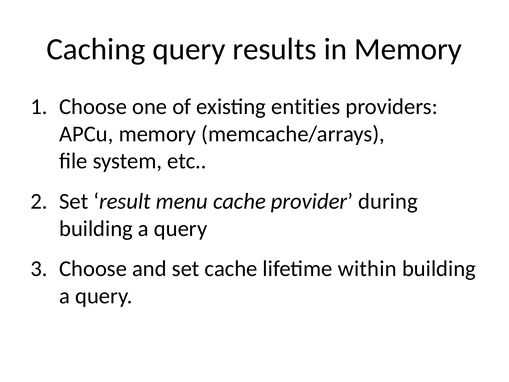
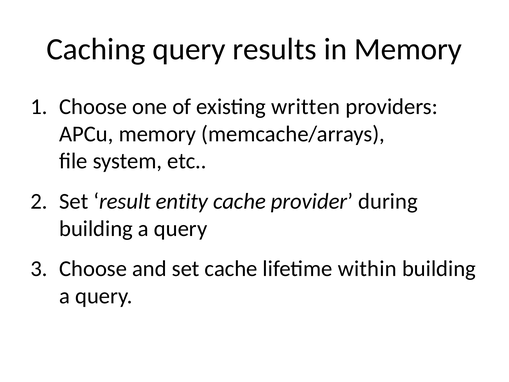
entities: entities -> written
menu: menu -> entity
